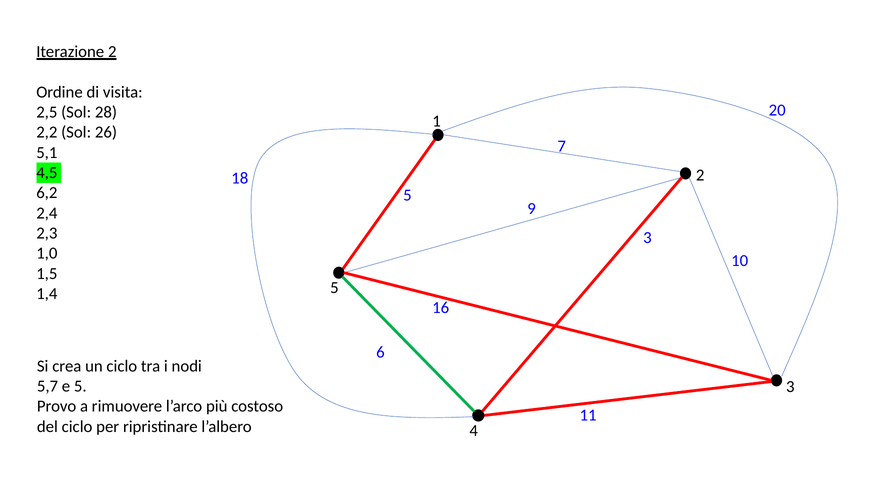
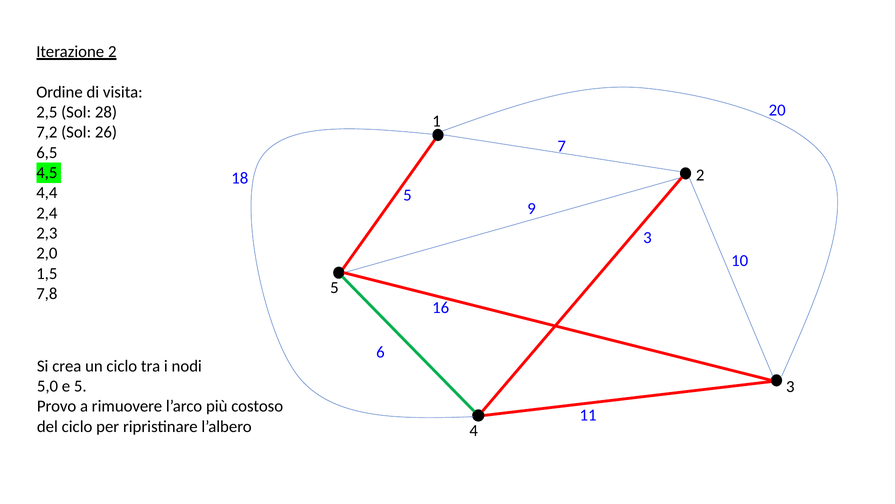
2,2: 2,2 -> 7,2
5,1: 5,1 -> 6,5
6,2: 6,2 -> 4,4
1,0: 1,0 -> 2,0
1,4: 1,4 -> 7,8
5,7: 5,7 -> 5,0
